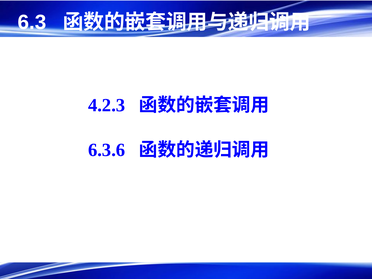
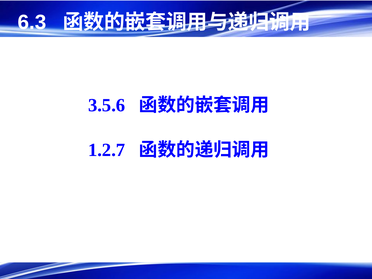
4.2.3: 4.2.3 -> 3.5.6
6.3.6: 6.3.6 -> 1.2.7
